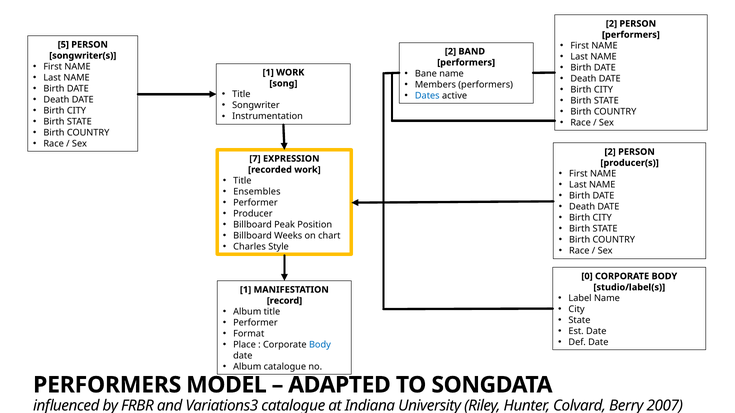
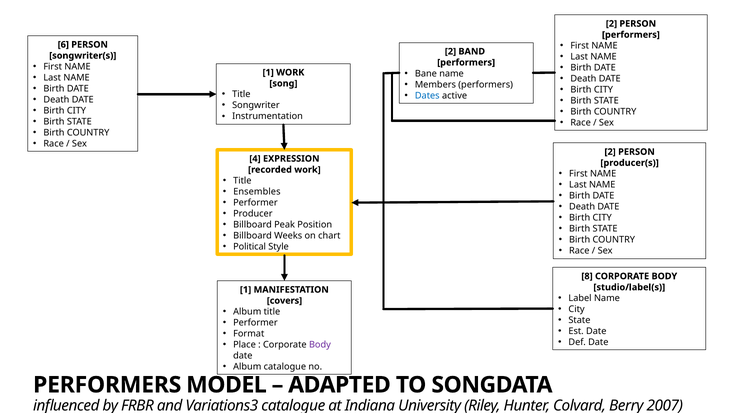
5: 5 -> 6
7: 7 -> 4
Charles: Charles -> Political
0: 0 -> 8
record: record -> covers
Body at (320, 345) colour: blue -> purple
